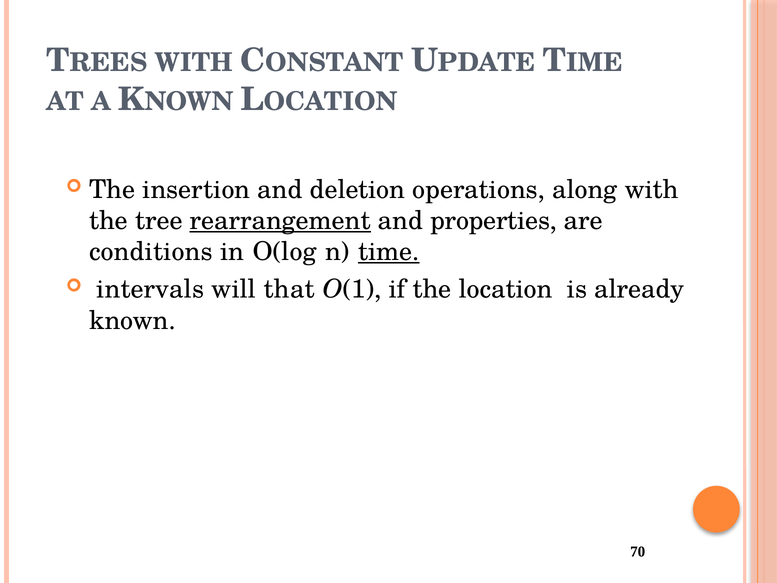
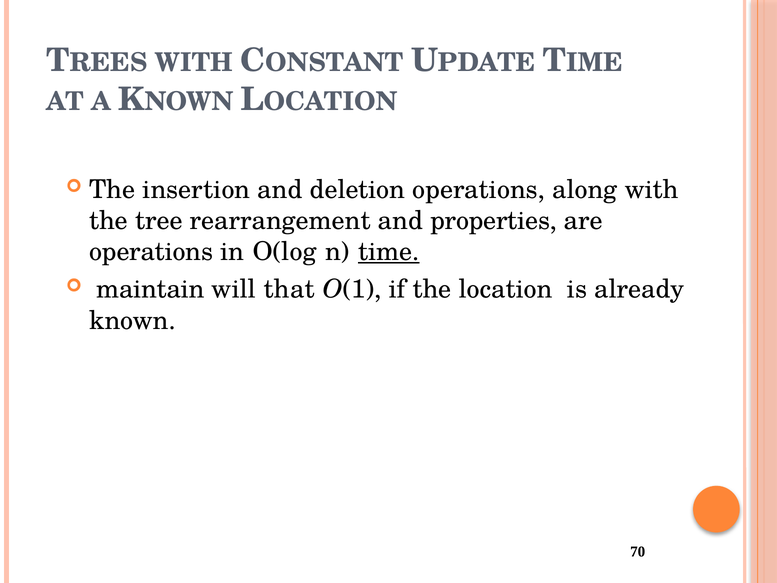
rearrangement underline: present -> none
conditions at (151, 252): conditions -> operations
intervals: intervals -> maintain
